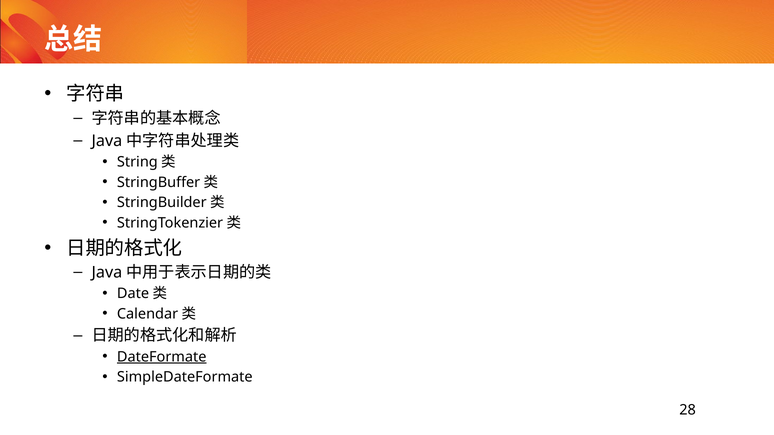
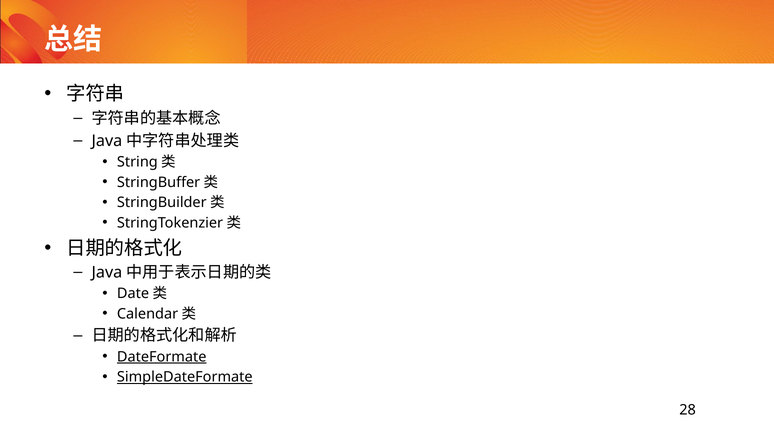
SimpleDateFormate underline: none -> present
